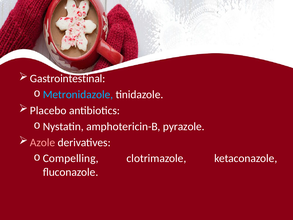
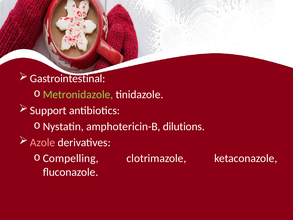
Metronidazole colour: light blue -> light green
Placebo: Placebo -> Support
pyrazole: pyrazole -> dilutions
